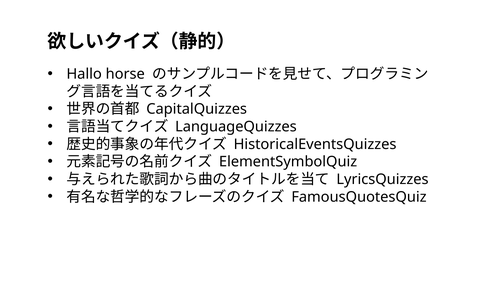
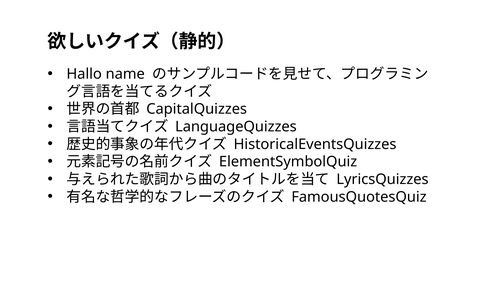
horse: horse -> name
